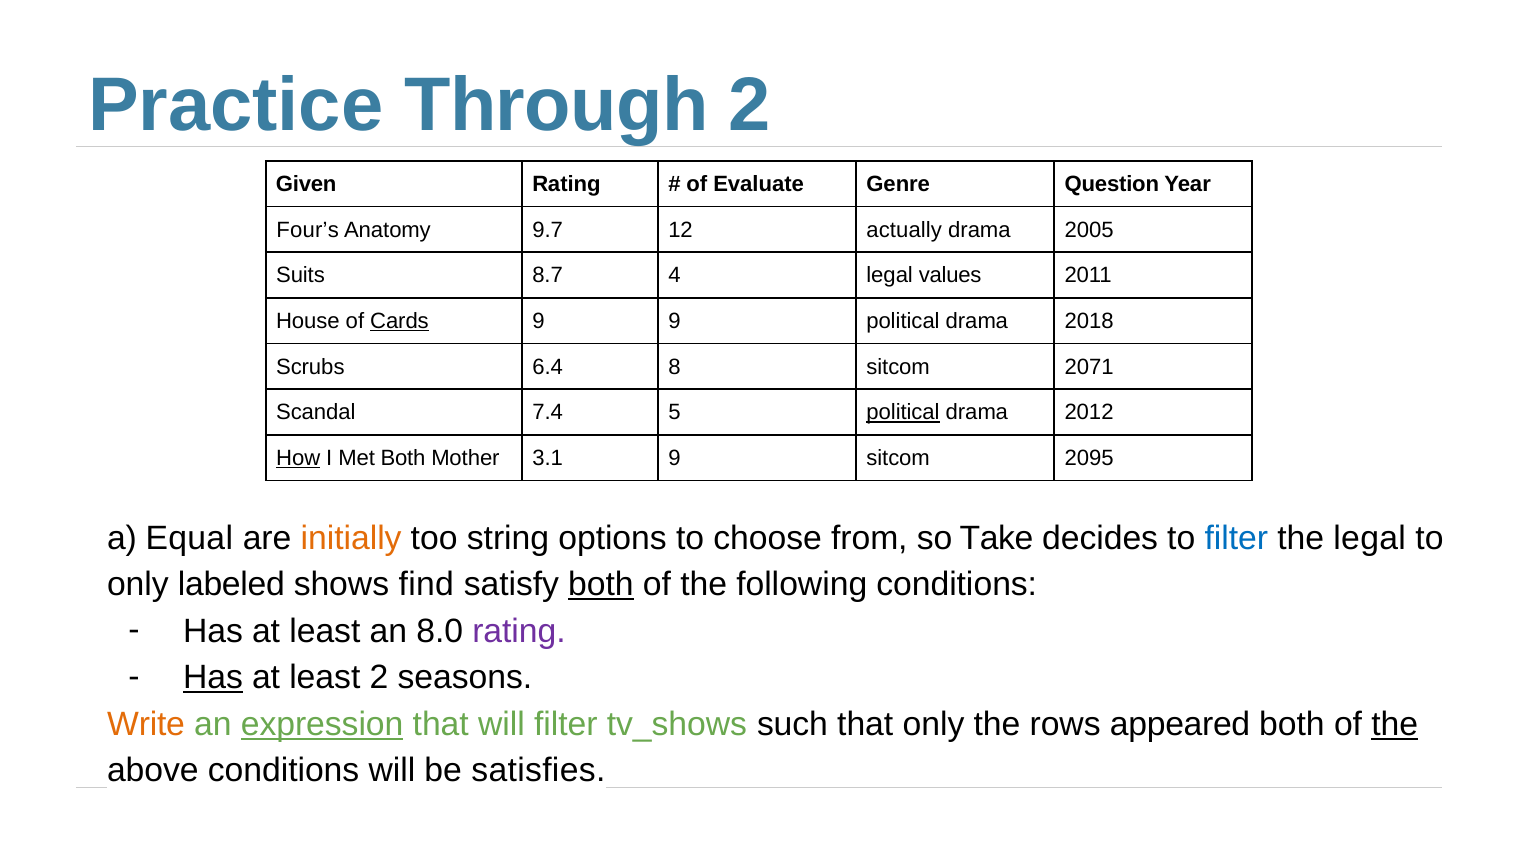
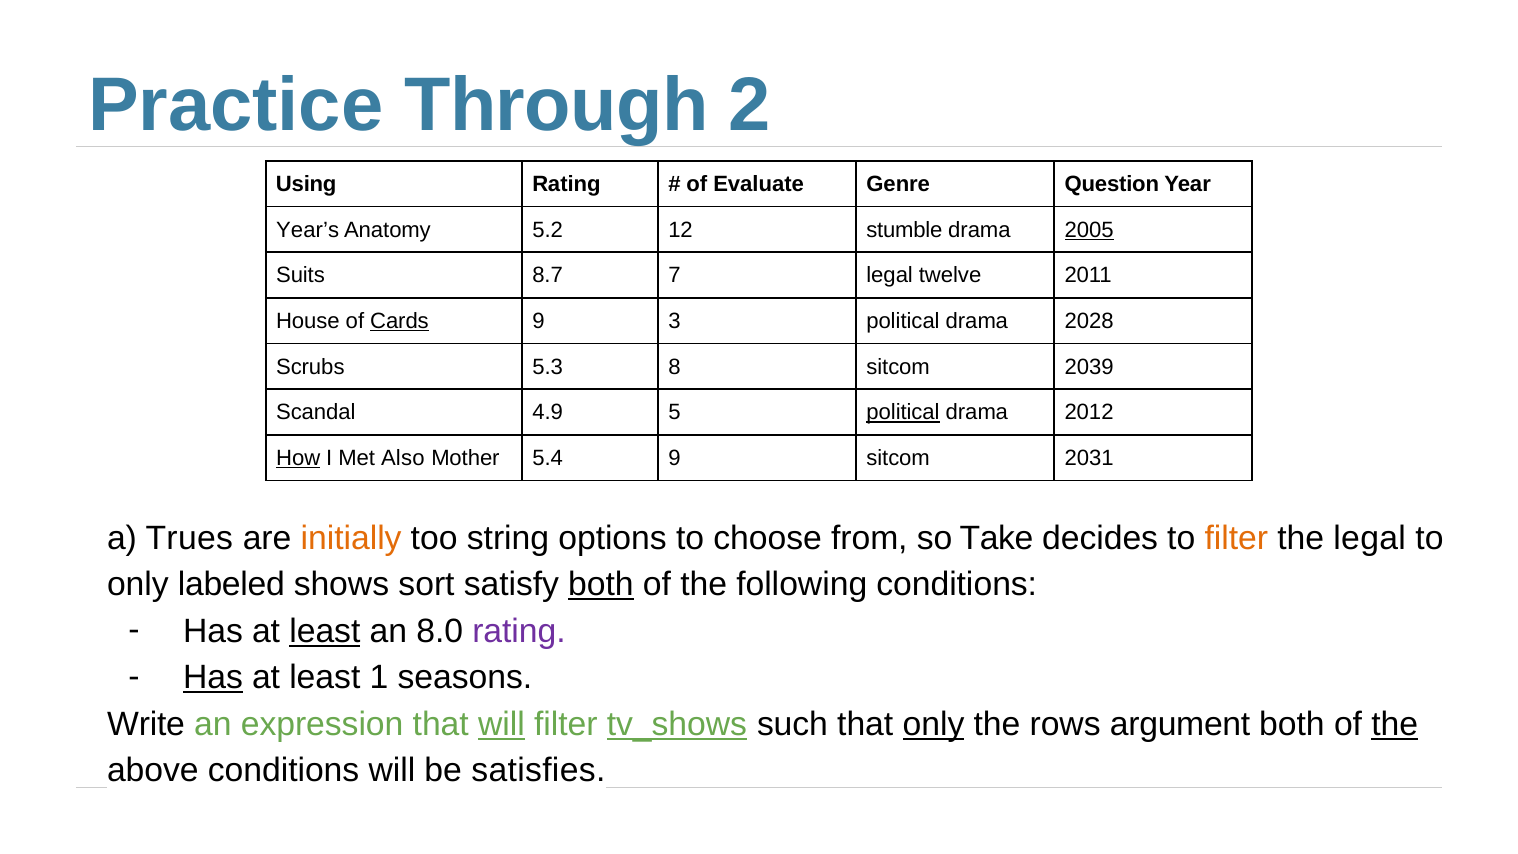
Given: Given -> Using
Four’s: Four’s -> Year’s
9.7: 9.7 -> 5.2
actually: actually -> stumble
2005 underline: none -> present
4: 4 -> 7
values: values -> twelve
9 9: 9 -> 3
2018: 2018 -> 2028
6.4: 6.4 -> 5.3
2071: 2071 -> 2039
7.4: 7.4 -> 4.9
Met Both: Both -> Also
3.1: 3.1 -> 5.4
2095: 2095 -> 2031
Equal: Equal -> Trues
filter at (1236, 538) colour: blue -> orange
find: find -> sort
least at (325, 631) underline: none -> present
least 2: 2 -> 1
Write colour: orange -> black
expression underline: present -> none
will at (501, 724) underline: none -> present
tv_shows underline: none -> present
only at (933, 724) underline: none -> present
appeared: appeared -> argument
